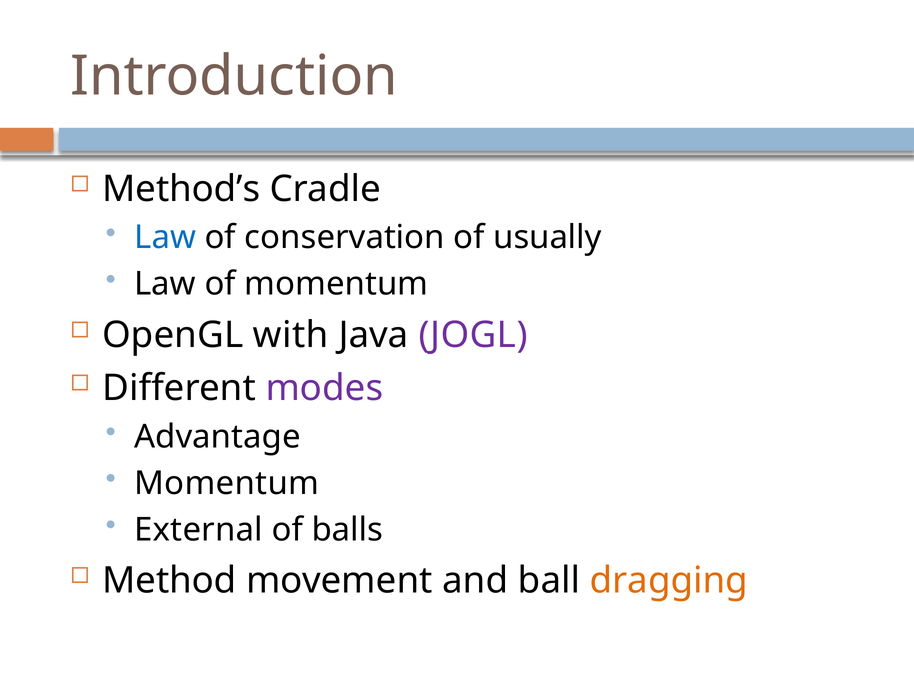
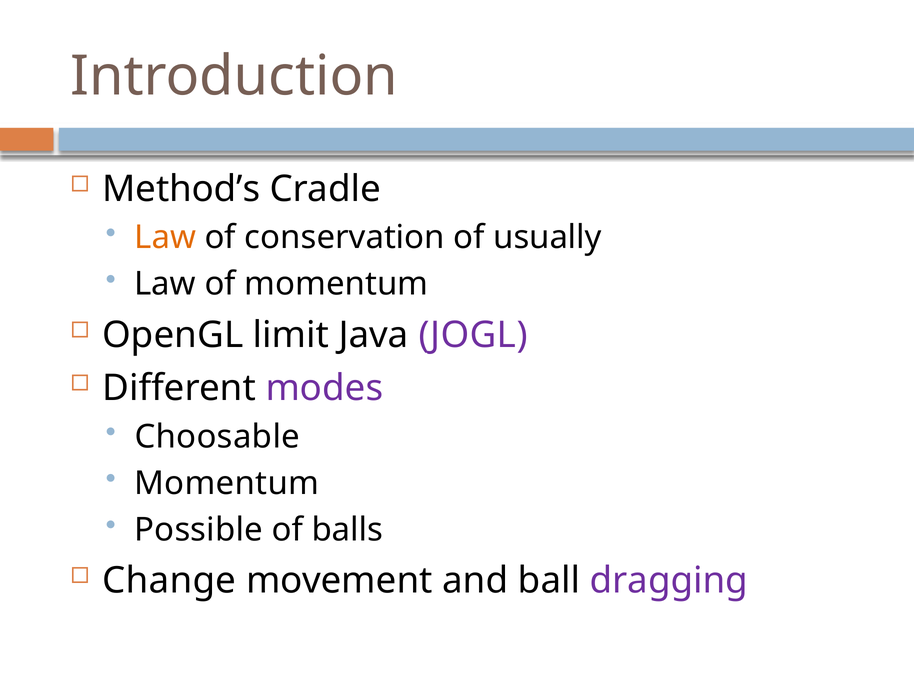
Law at (165, 238) colour: blue -> orange
with: with -> limit
Advantage: Advantage -> Choosable
External: External -> Possible
Method: Method -> Change
dragging colour: orange -> purple
